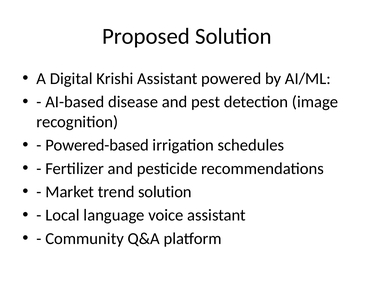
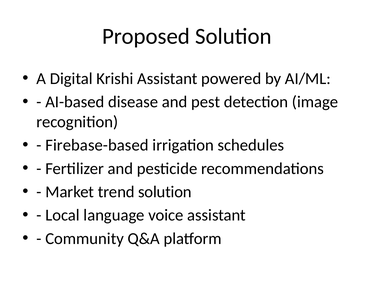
Powered-based: Powered-based -> Firebase-based
